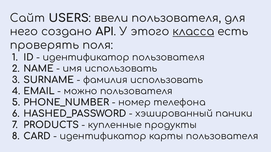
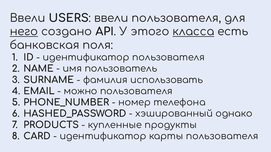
Сайт at (27, 18): Сайт -> Ввели
него underline: none -> present
проверять: проверять -> банковская
имя использовать: использовать -> пользователь
паники: паники -> однако
